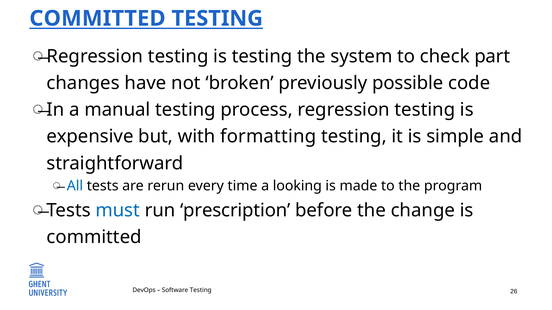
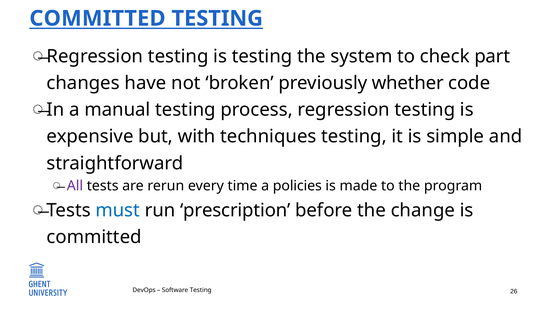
possible: possible -> whether
formatting: formatting -> techniques
All colour: blue -> purple
looking: looking -> policies
